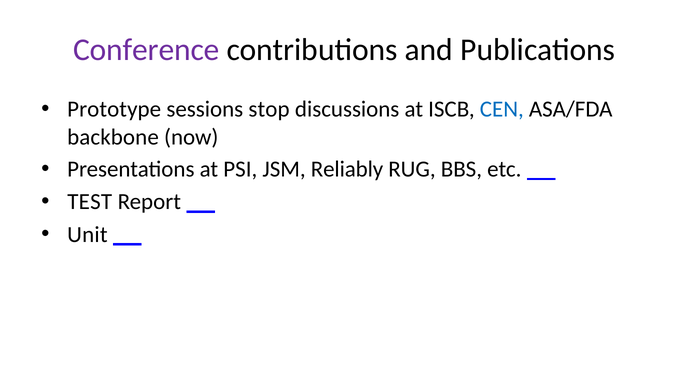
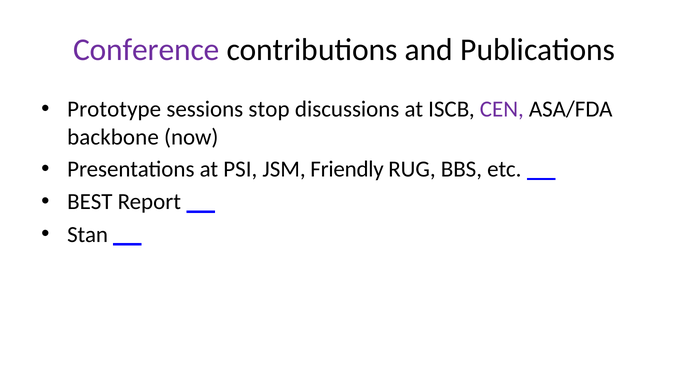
CEN colour: blue -> purple
Reliably: Reliably -> Friendly
TEST: TEST -> BEST
Unit: Unit -> Stan
